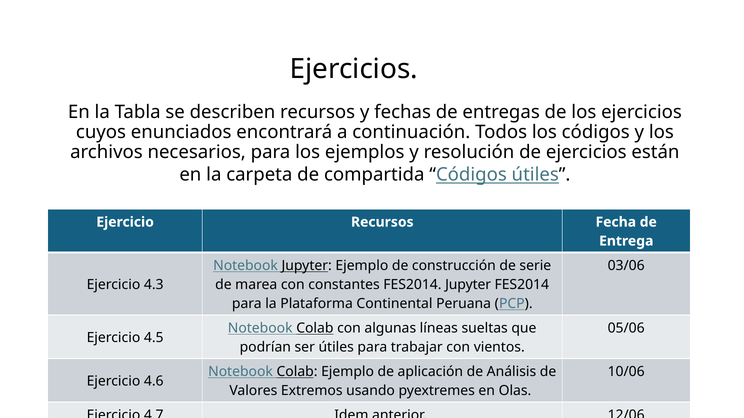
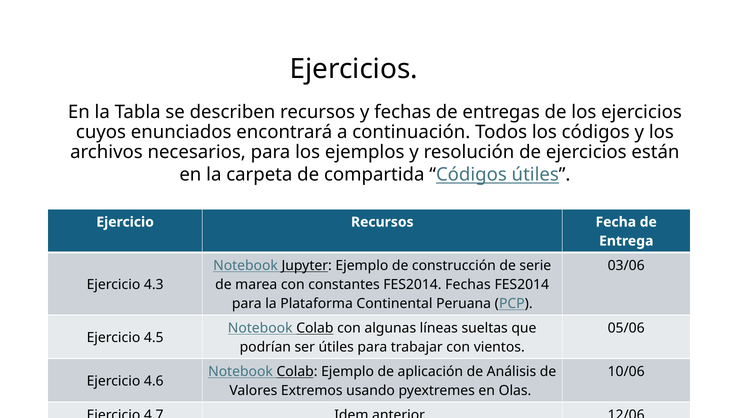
FES2014 Jupyter: Jupyter -> Fechas
